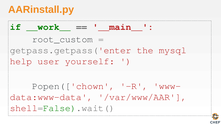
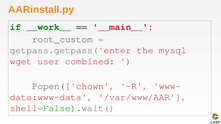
help: help -> wget
yourself: yourself -> combined
